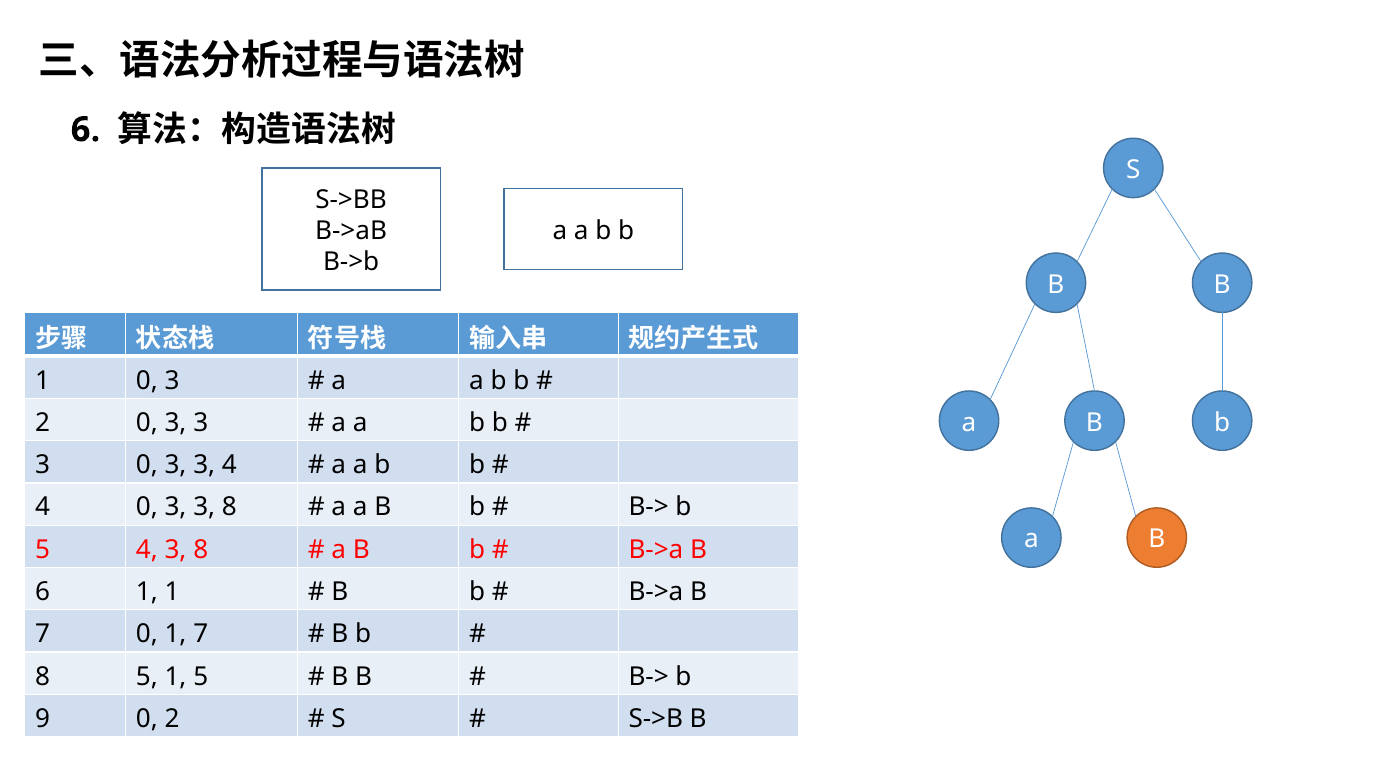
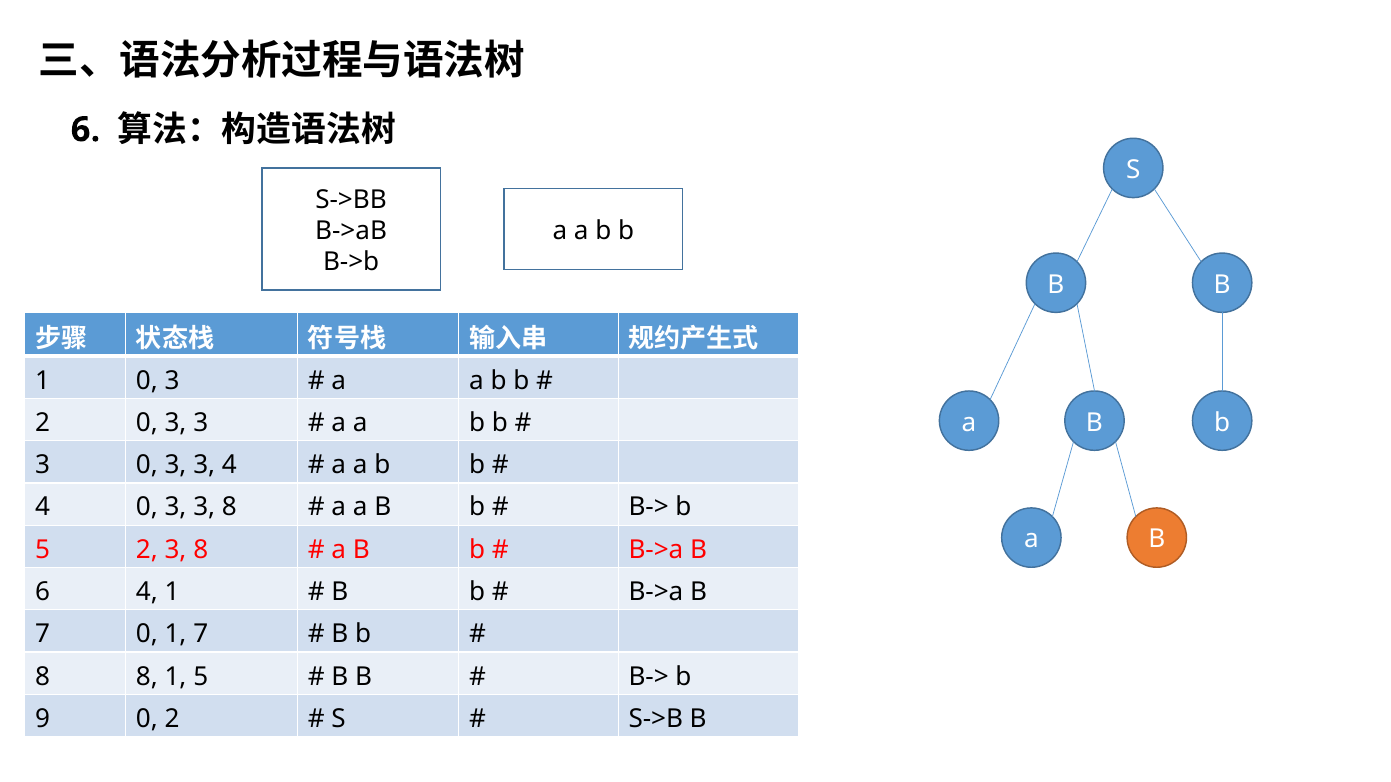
5 4: 4 -> 2
6 1: 1 -> 4
8 5: 5 -> 8
